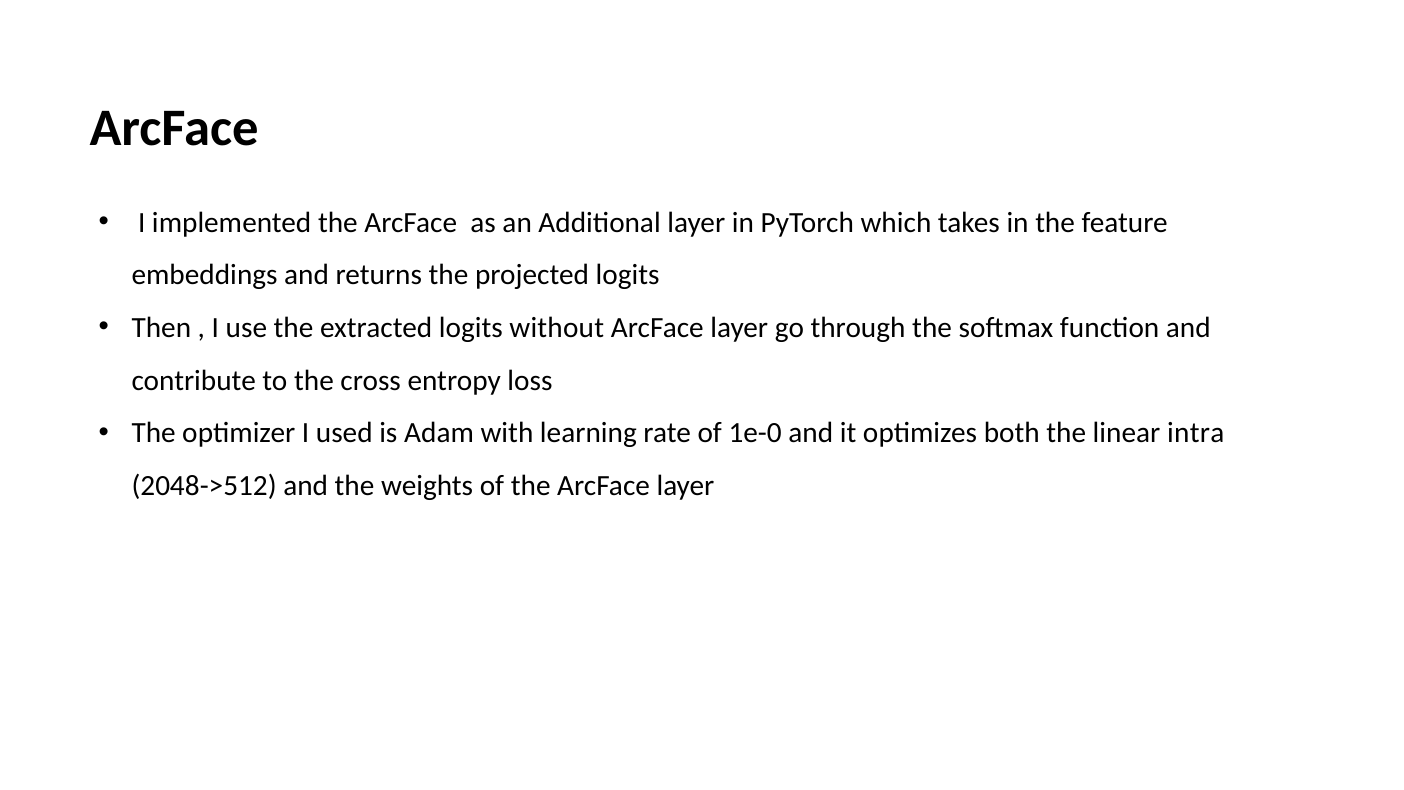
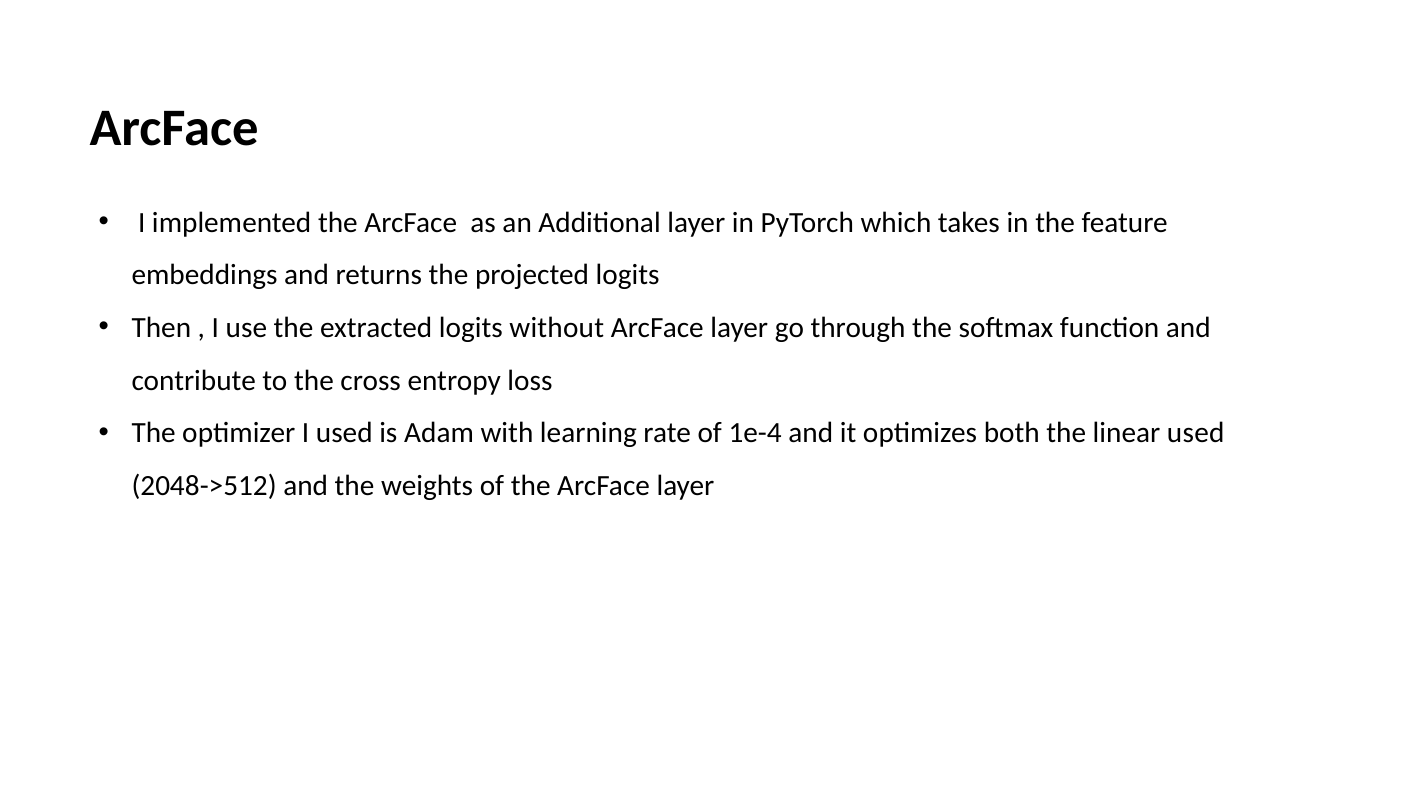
1e-0: 1e-0 -> 1e-4
linear intra: intra -> used
